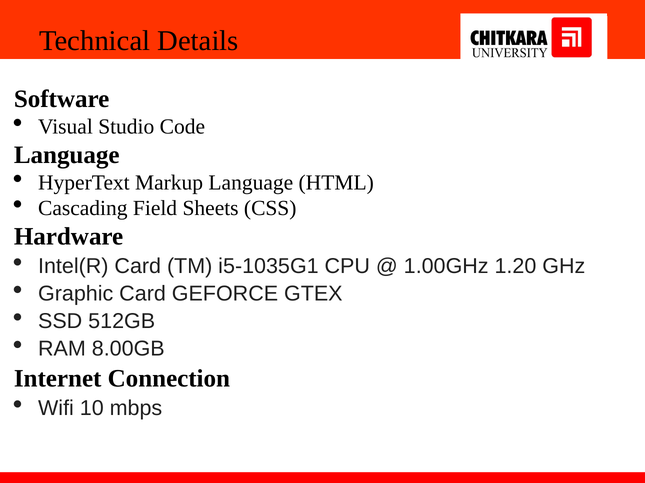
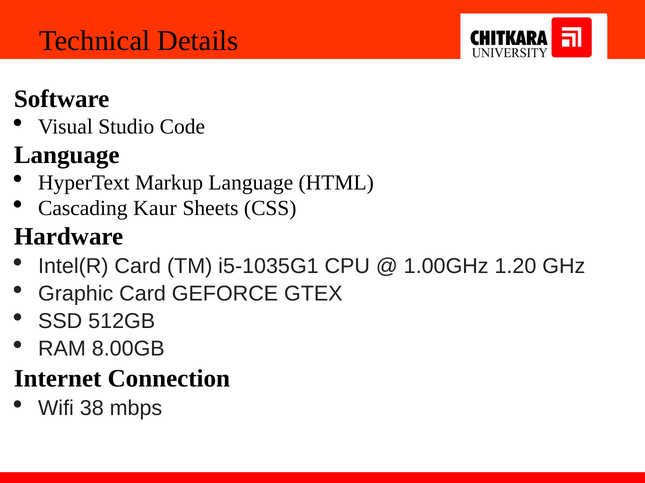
Field: Field -> Kaur
10: 10 -> 38
